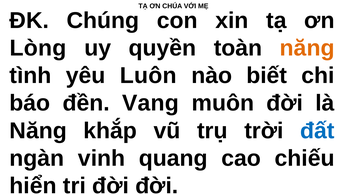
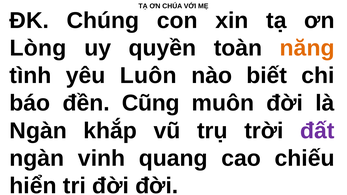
Vang: Vang -> Cũng
Năng at (38, 131): Năng -> Ngàn
đất colour: blue -> purple
